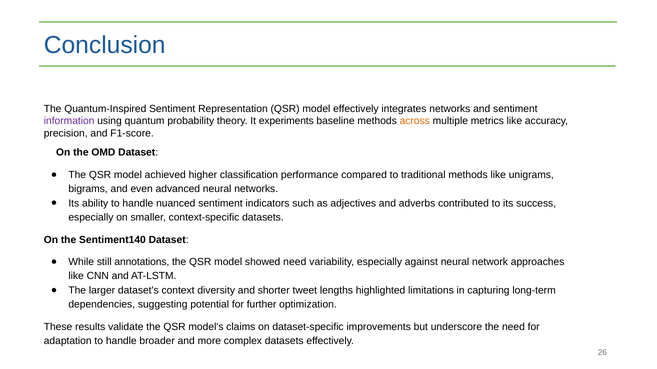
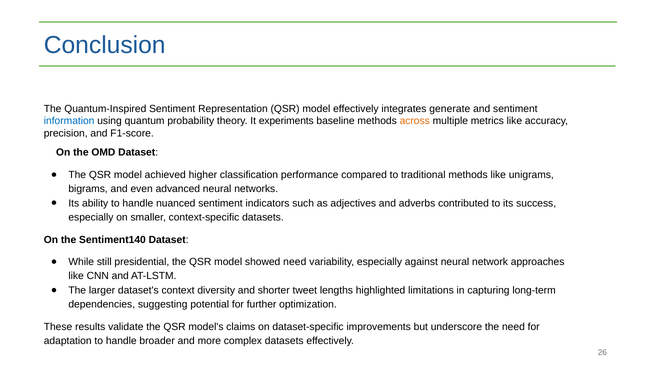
integrates networks: networks -> generate
information colour: purple -> blue
annotations: annotations -> presidential
